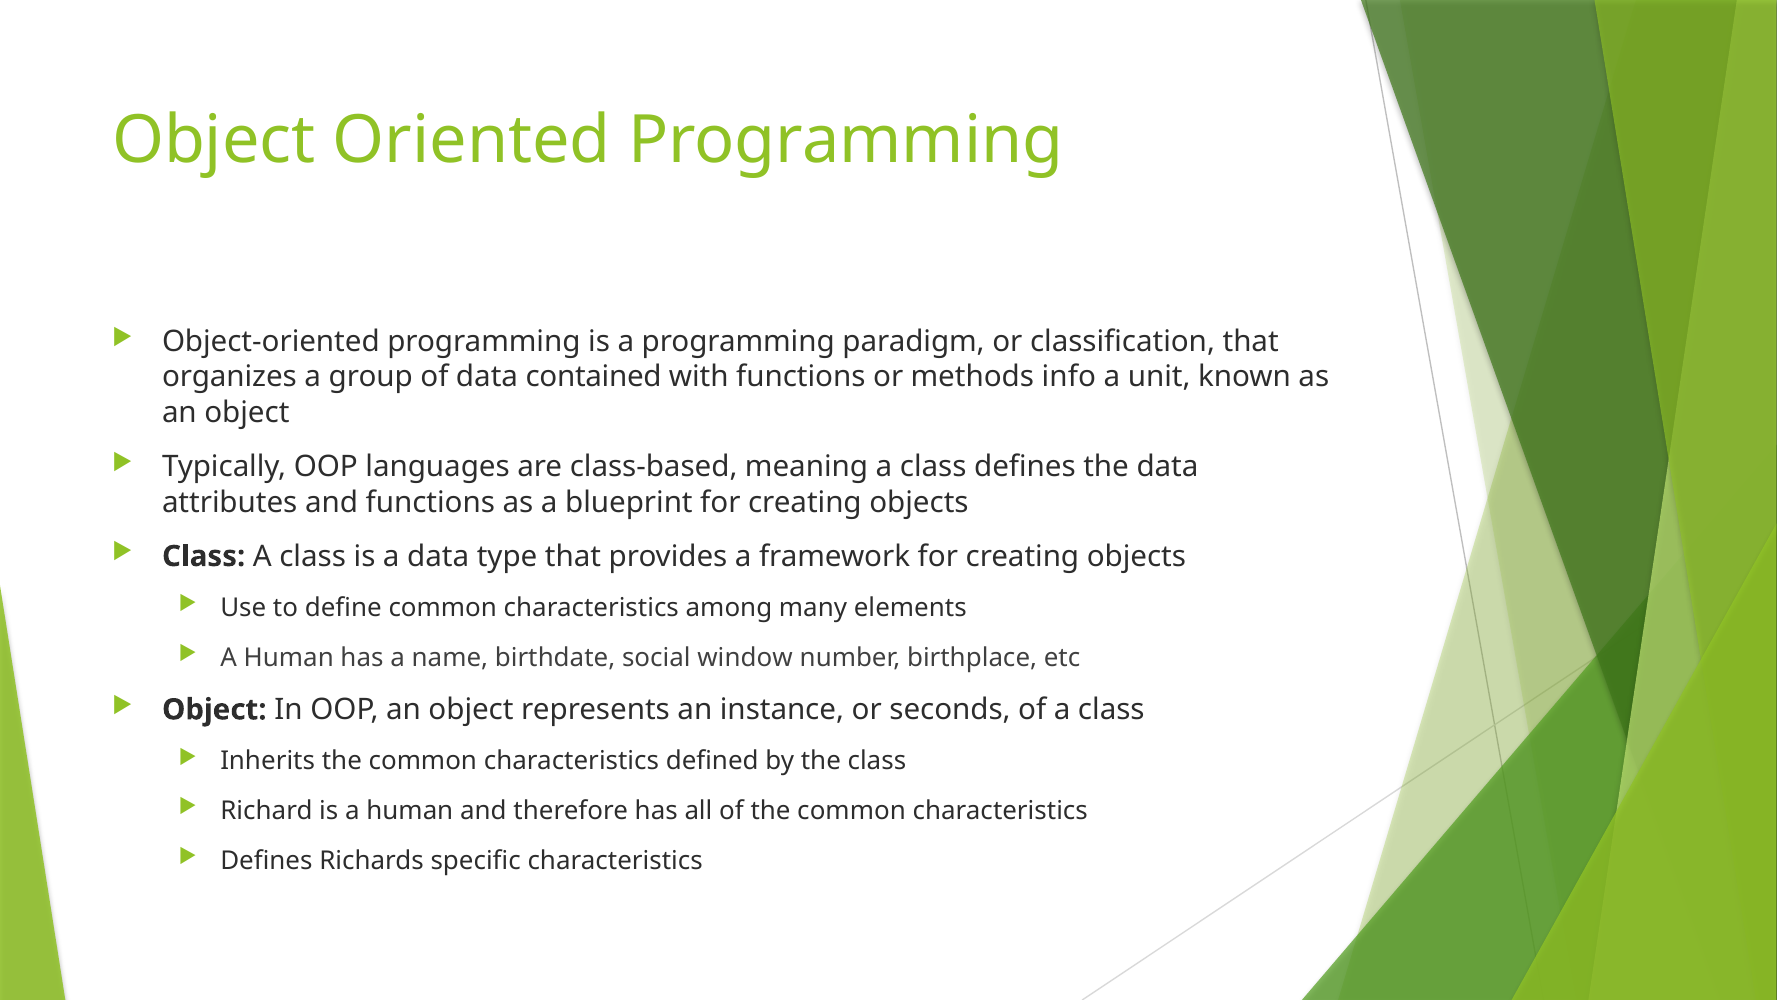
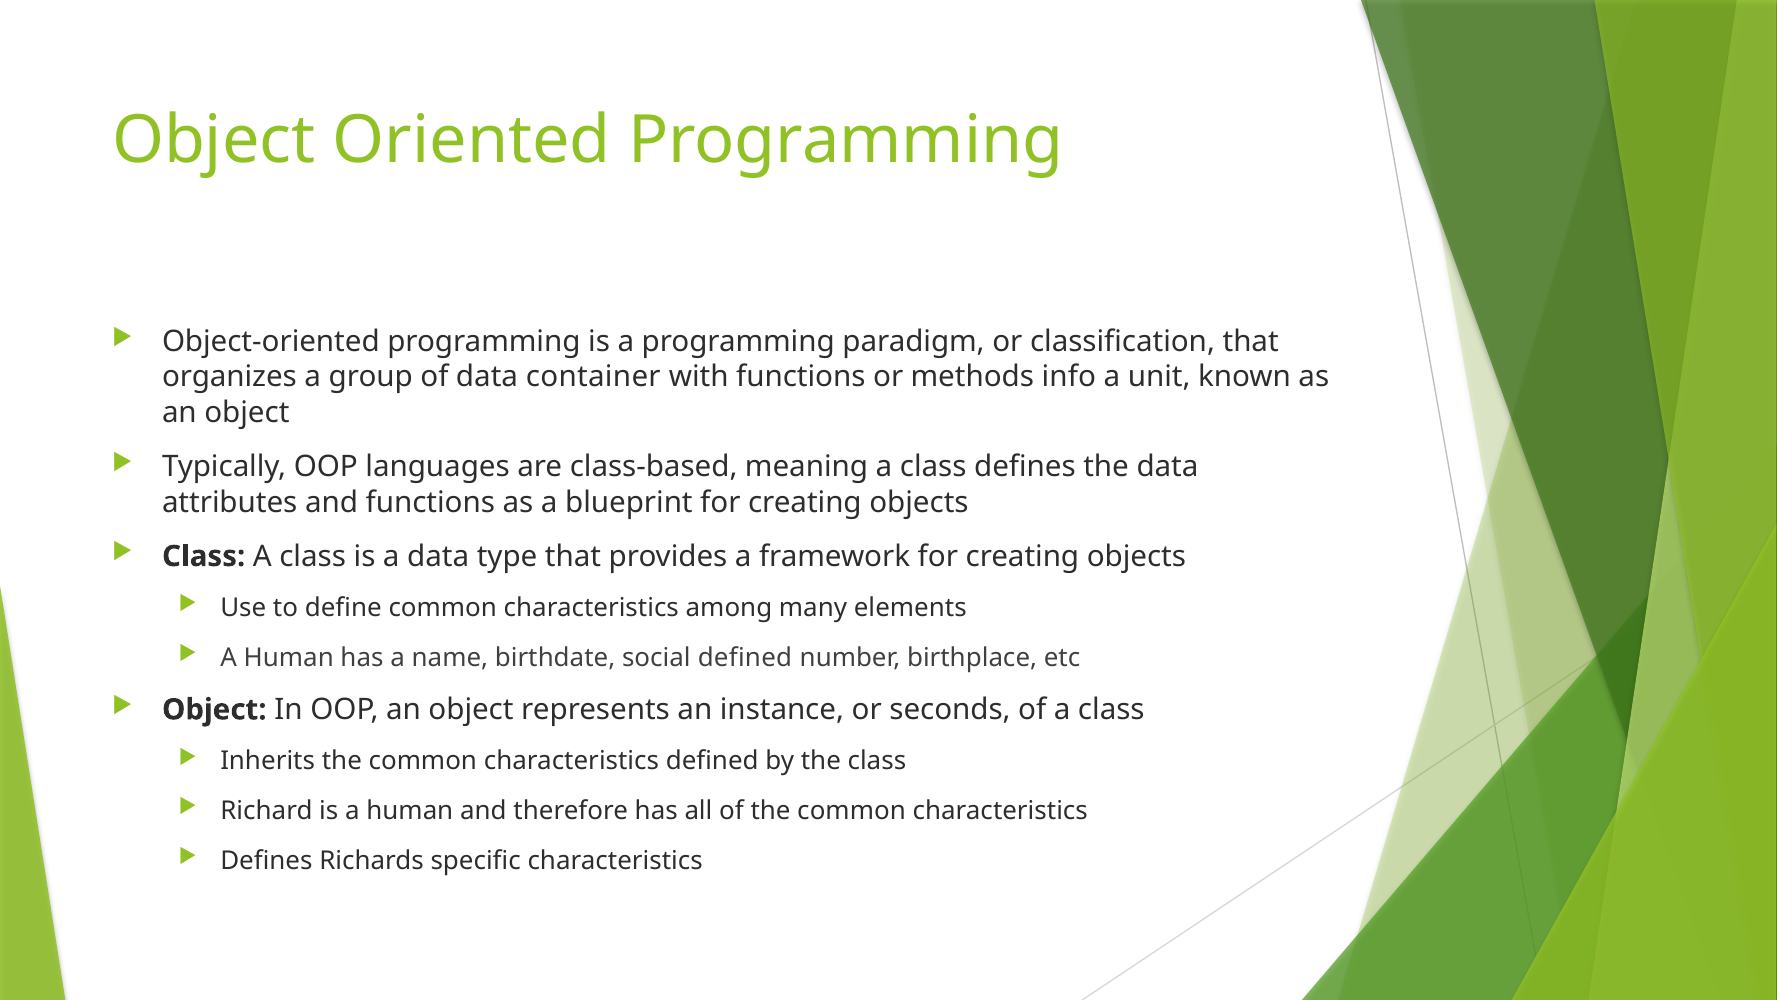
contained: contained -> container
social window: window -> defined
